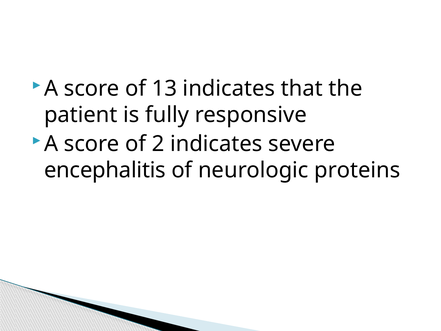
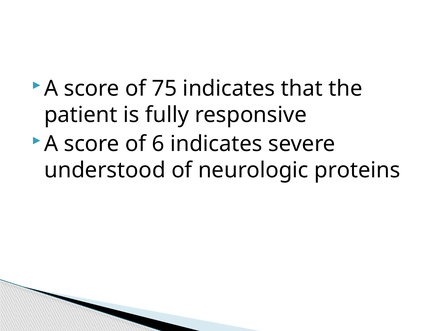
13: 13 -> 75
2: 2 -> 6
encephalitis: encephalitis -> understood
